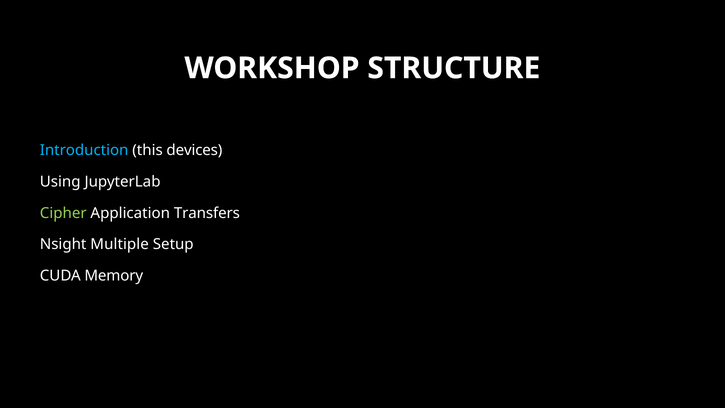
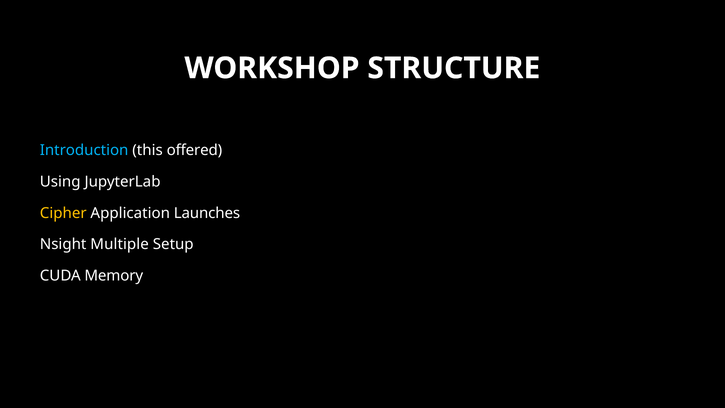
devices: devices -> offered
Cipher colour: light green -> yellow
Transfers: Transfers -> Launches
